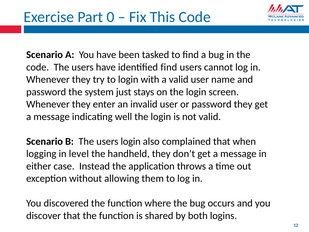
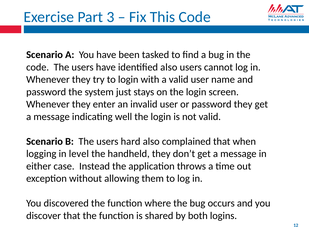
0: 0 -> 3
identified find: find -> also
users login: login -> hard
